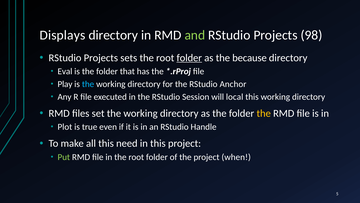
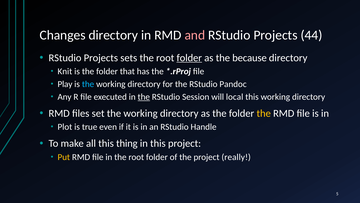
Displays: Displays -> Changes
and colour: light green -> pink
98: 98 -> 44
Eval: Eval -> Knit
Anchor: Anchor -> Pandoc
the at (144, 97) underline: none -> present
need: need -> thing
Put colour: light green -> yellow
when: when -> really
